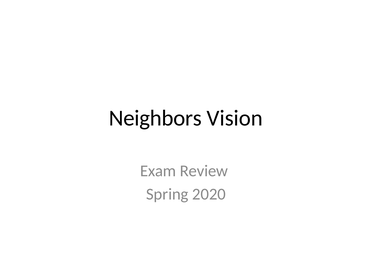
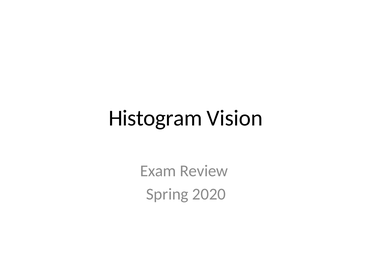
Neighbors: Neighbors -> Histogram
